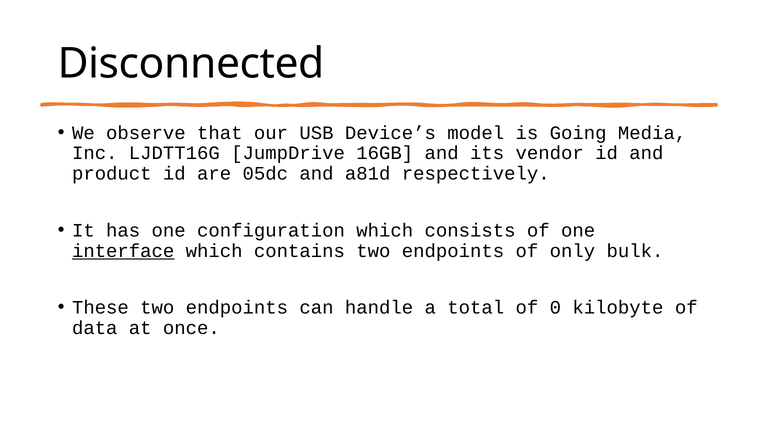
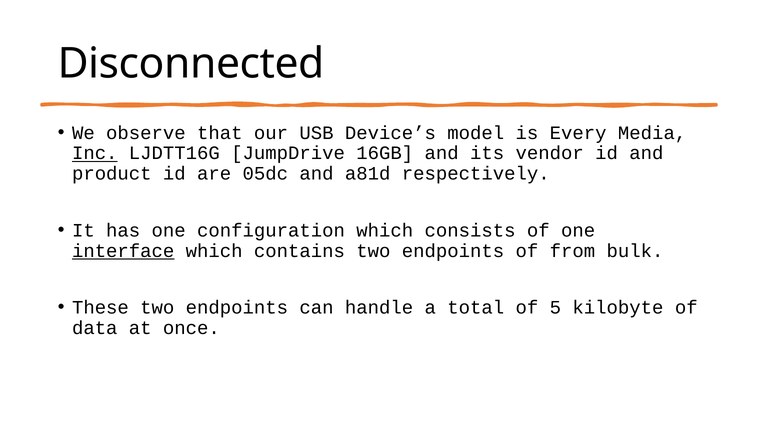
Going: Going -> Every
Inc underline: none -> present
only: only -> from
0: 0 -> 5
